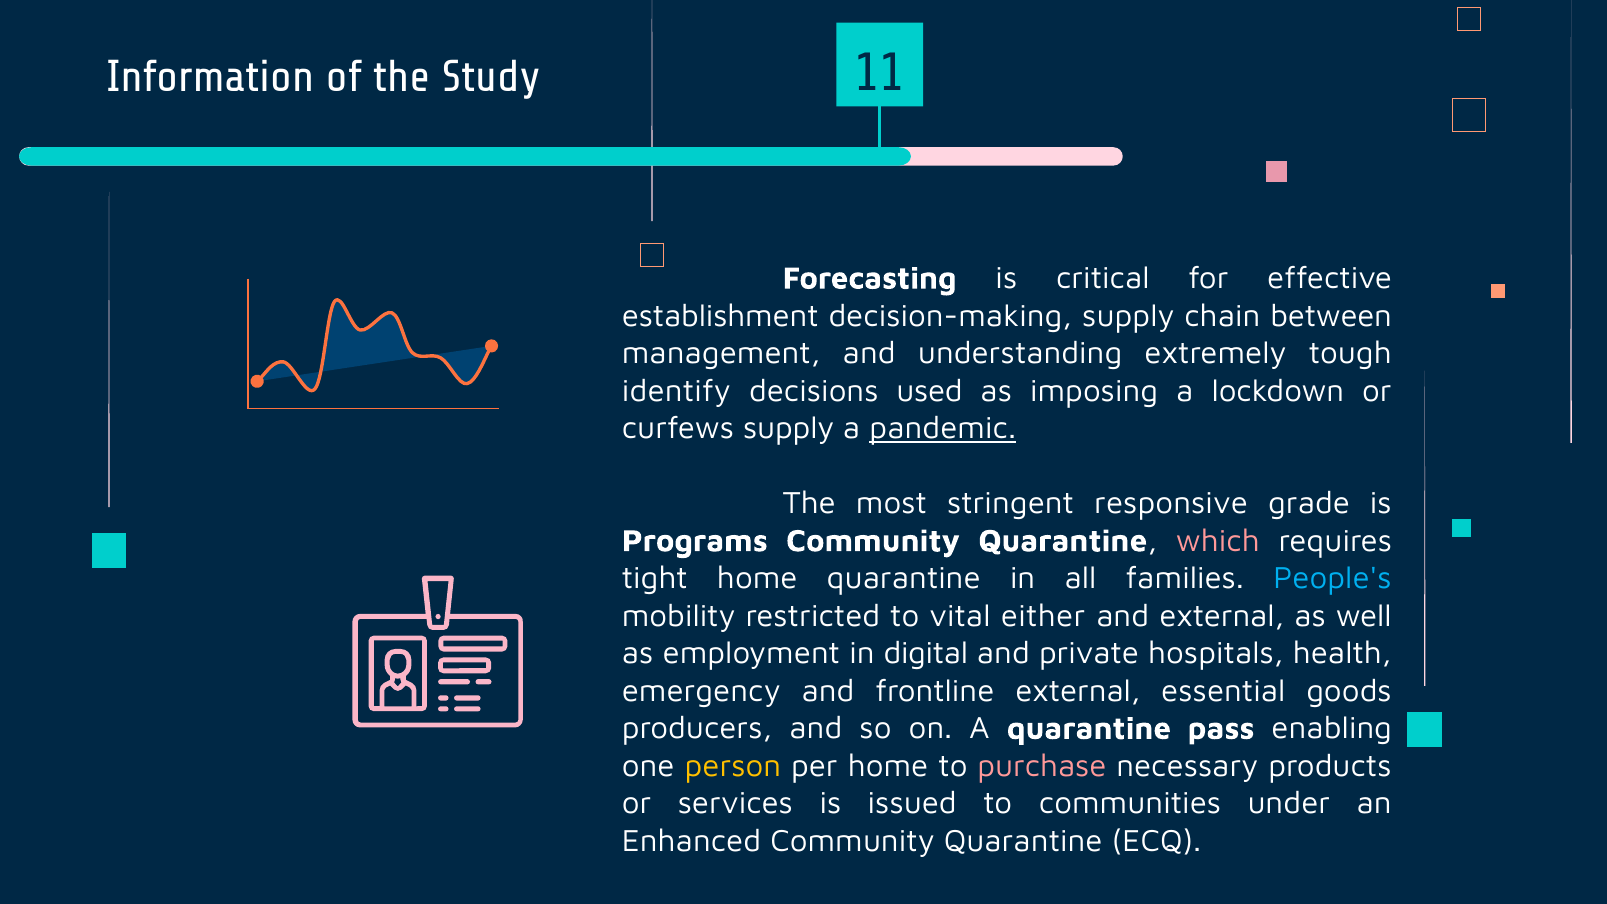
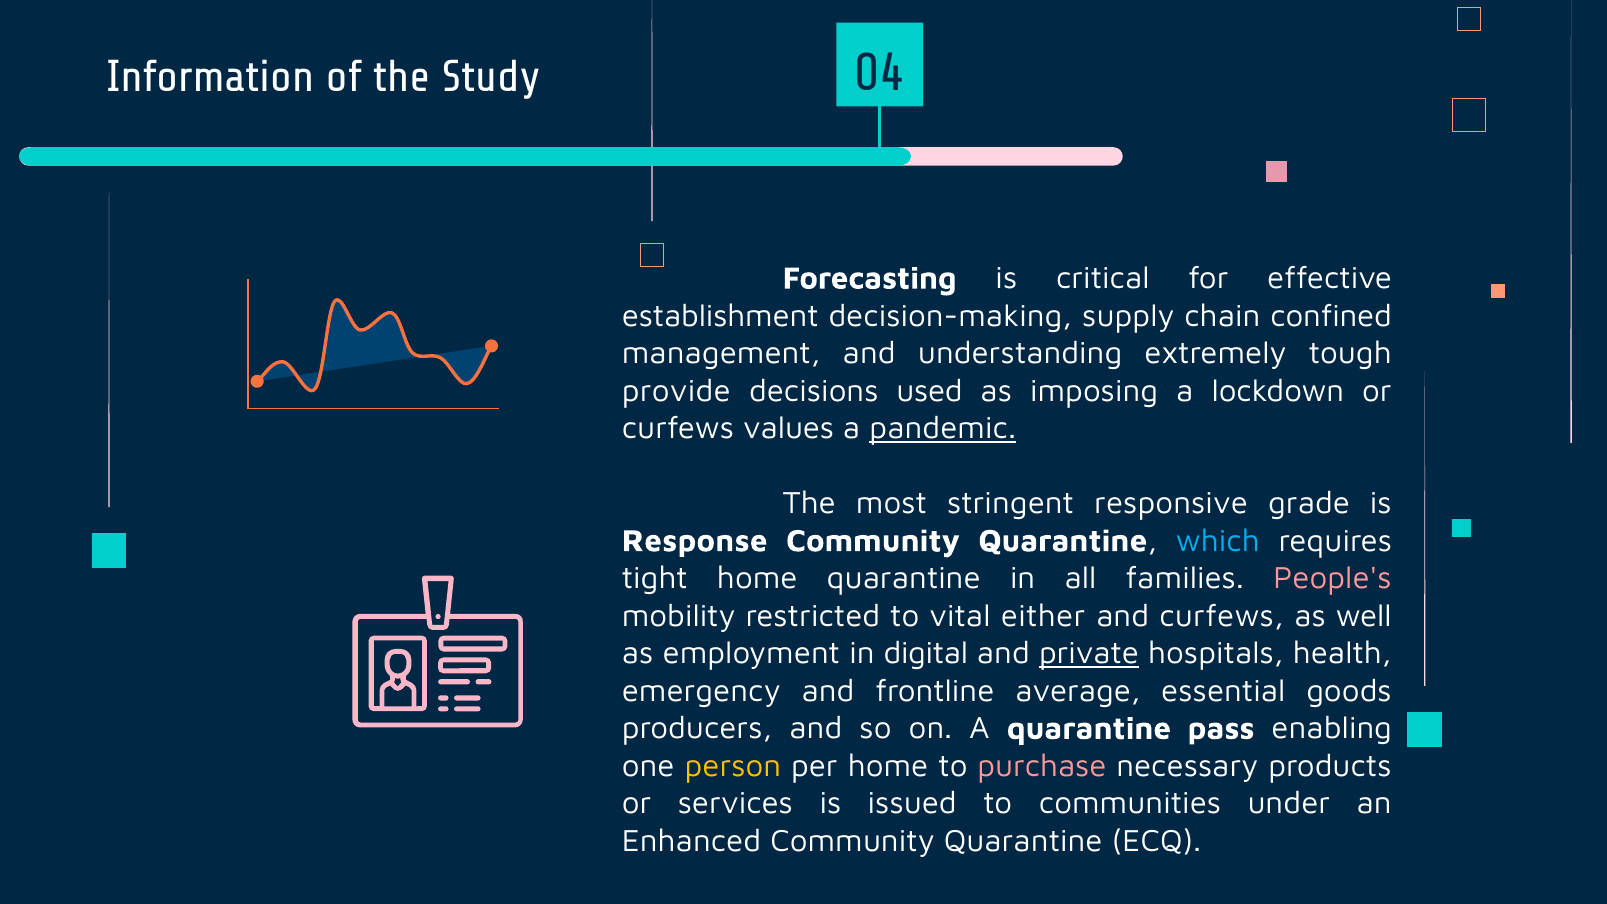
11: 11 -> 04
between: between -> confined
identify: identify -> provide
curfews supply: supply -> values
Programs: Programs -> Response
which colour: pink -> light blue
People's colour: light blue -> pink
and external: external -> curfews
private underline: none -> present
frontline external: external -> average
